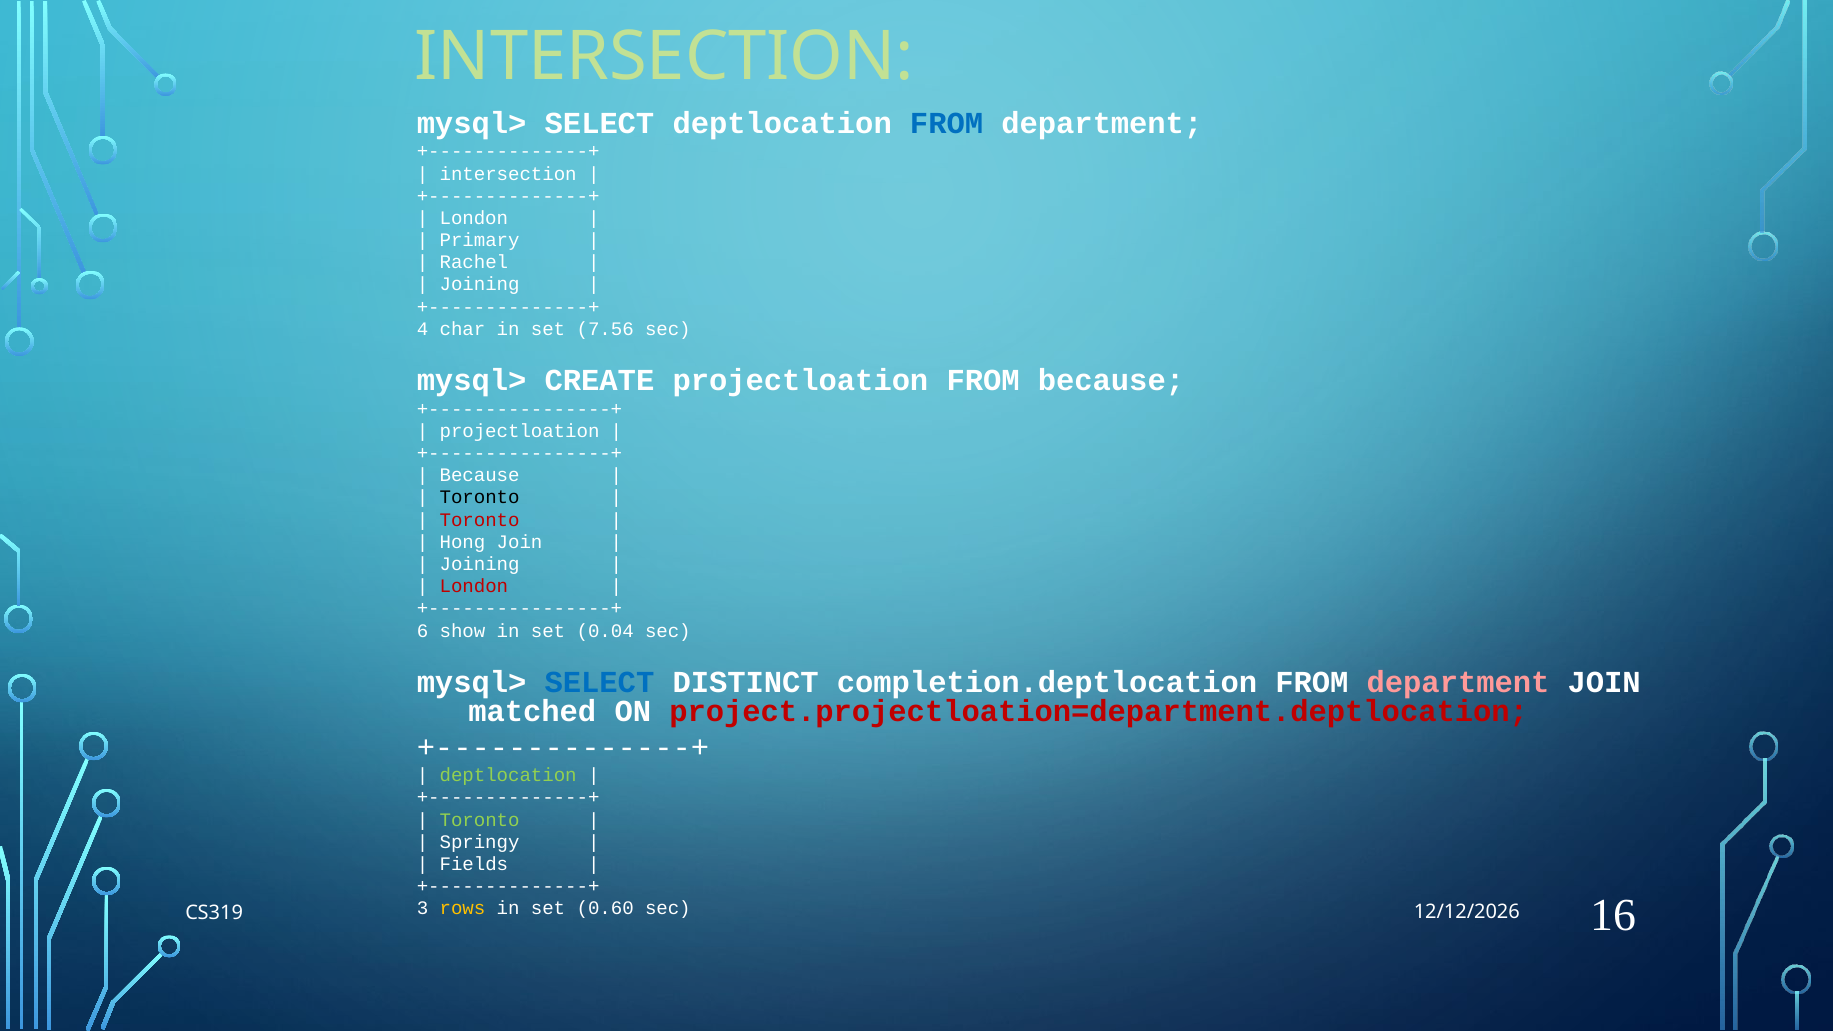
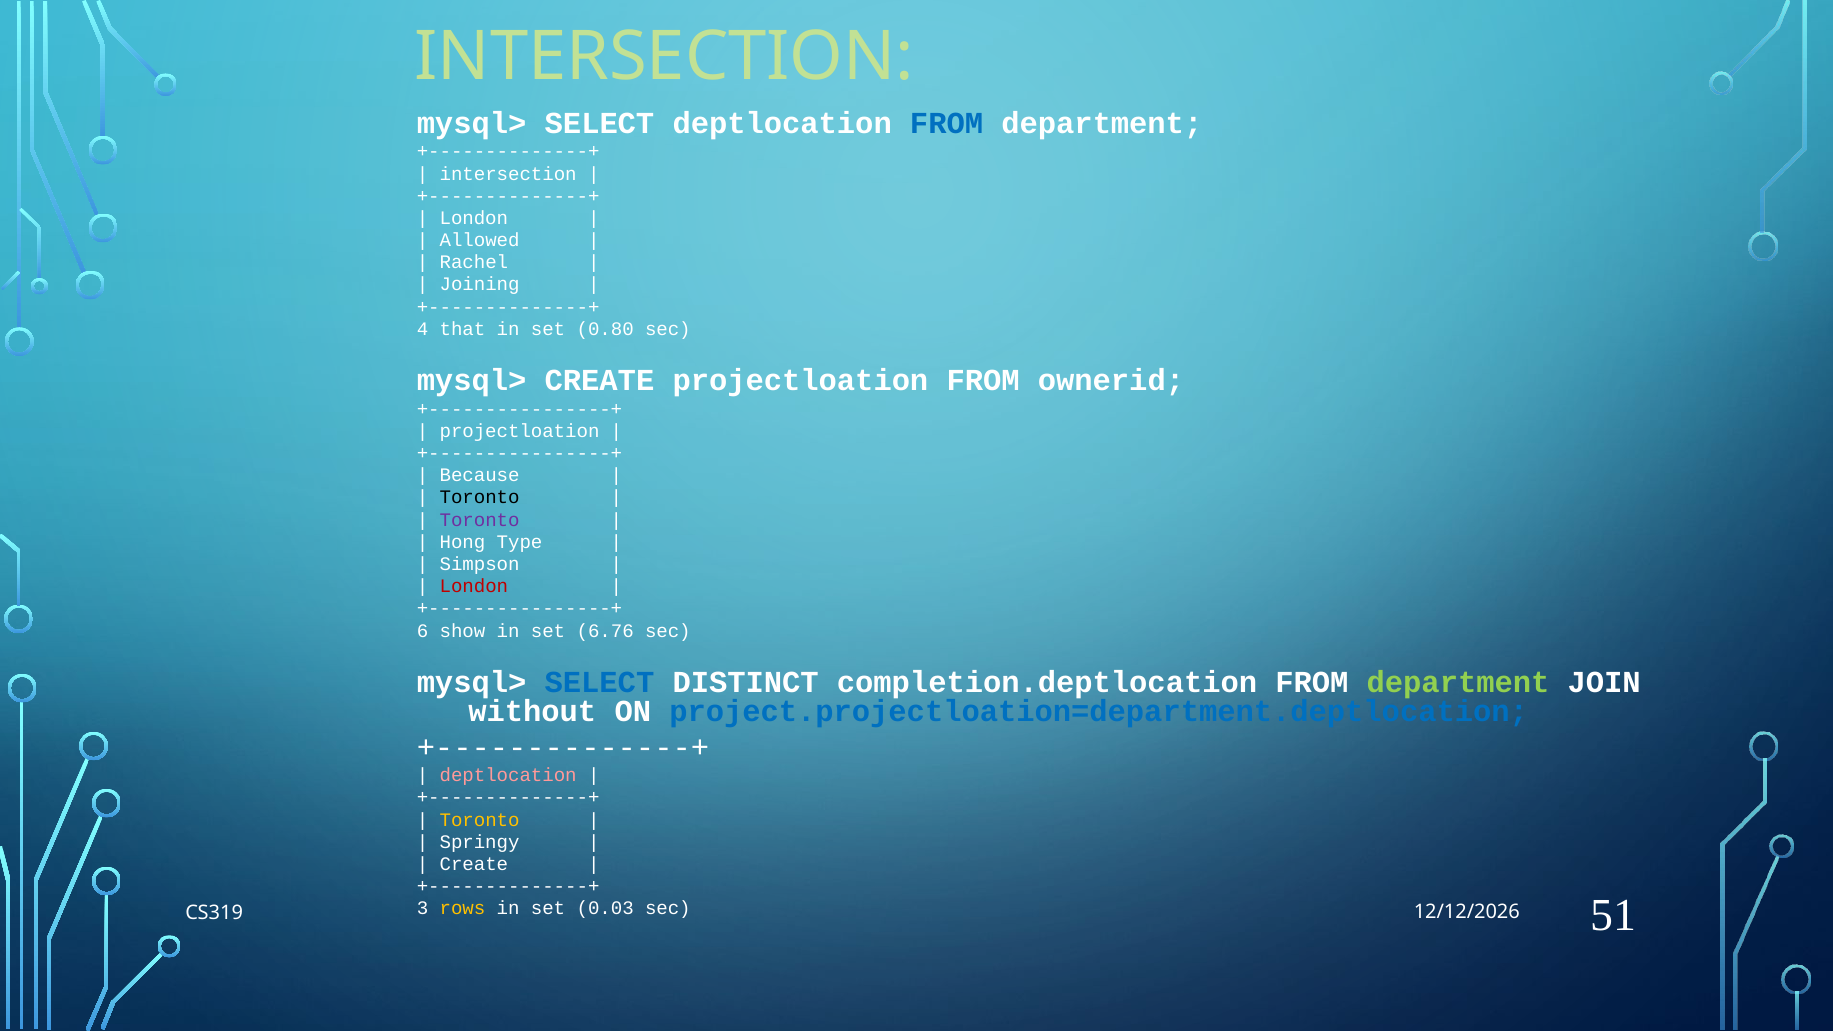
Primary: Primary -> Allowed
char: char -> that
7.56: 7.56 -> 0.80
FROM because: because -> ownerid
Toronto at (480, 520) colour: red -> purple
Hong Join: Join -> Type
Joining at (480, 564): Joining -> Simpson
0.04: 0.04 -> 6.76
department at (1458, 682) colour: pink -> light green
matched: matched -> without
project.projectloation=department.deptlocation colour: red -> blue
deptlocation at (508, 775) colour: light green -> pink
Toronto at (480, 820) colour: light green -> yellow
Fields at (474, 864): Fields -> Create
0.60: 0.60 -> 0.03
16: 16 -> 51
